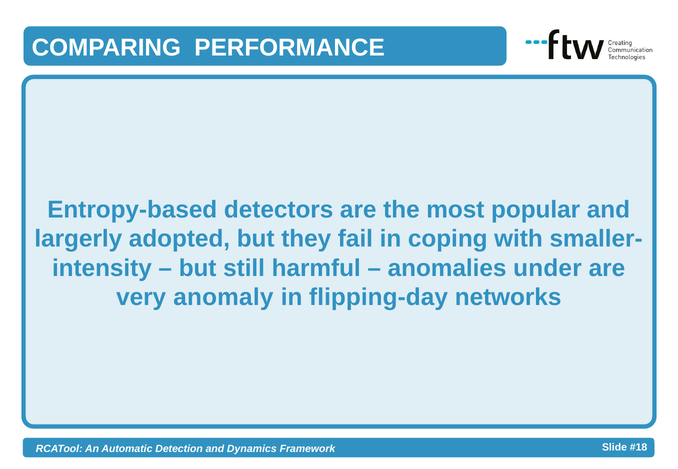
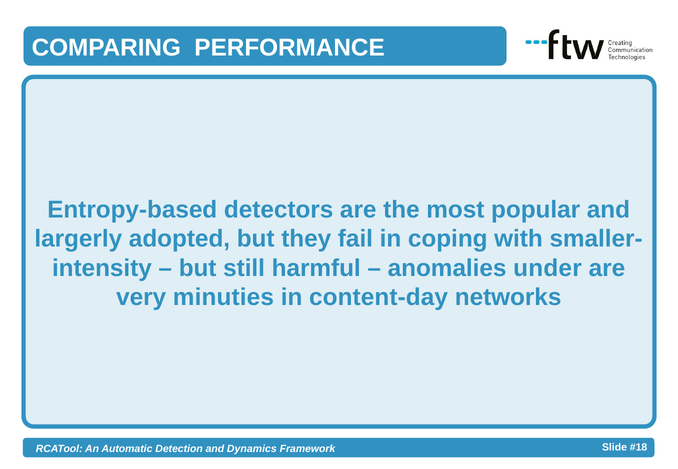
anomaly: anomaly -> minuties
flipping-day: flipping-day -> content-day
